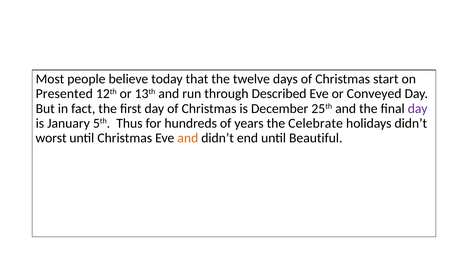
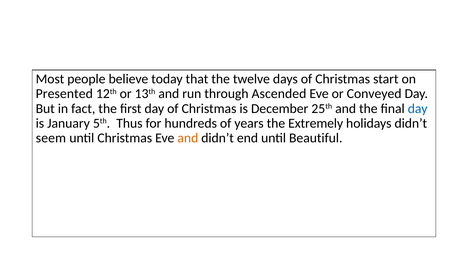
Described: Described -> Ascended
day at (418, 109) colour: purple -> blue
Celebrate: Celebrate -> Extremely
worst: worst -> seem
